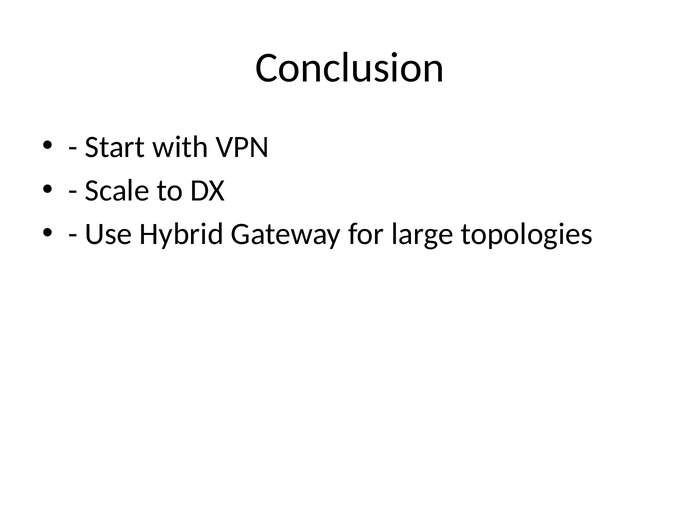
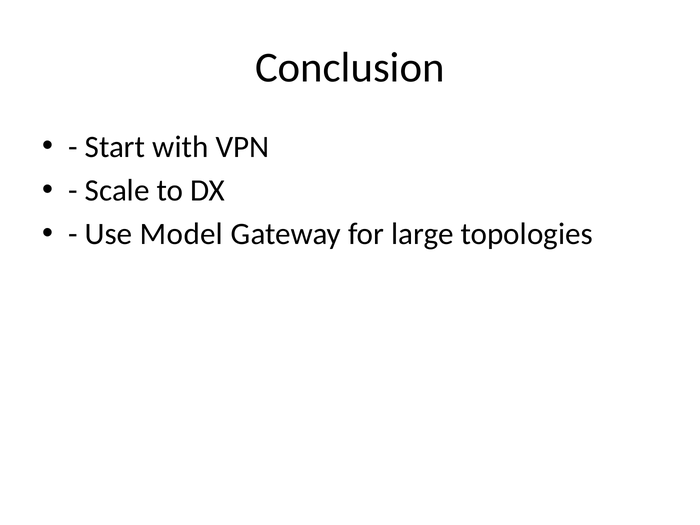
Hybrid: Hybrid -> Model
